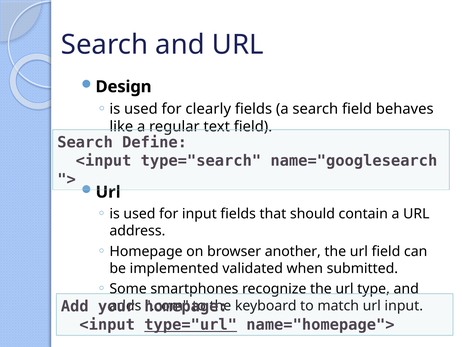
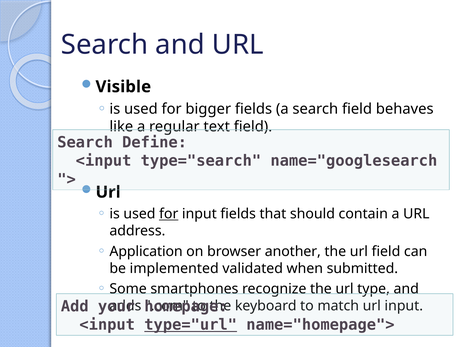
Design: Design -> Visible
clearly: clearly -> bigger
for at (169, 214) underline: none -> present
Homepage at (146, 251): Homepage -> Application
